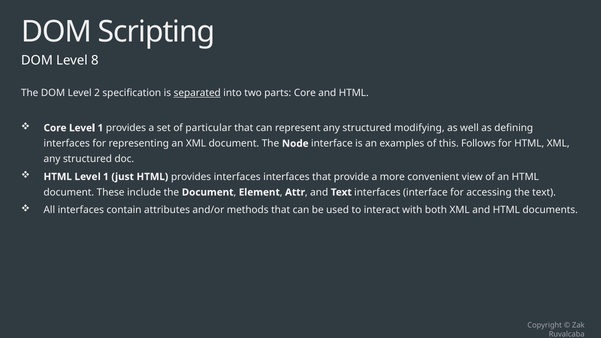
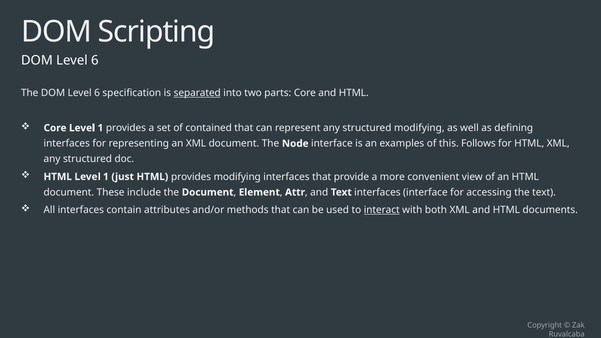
8 at (95, 61): 8 -> 6
The DOM Level 2: 2 -> 6
particular: particular -> contained
provides interfaces: interfaces -> modifying
interact underline: none -> present
